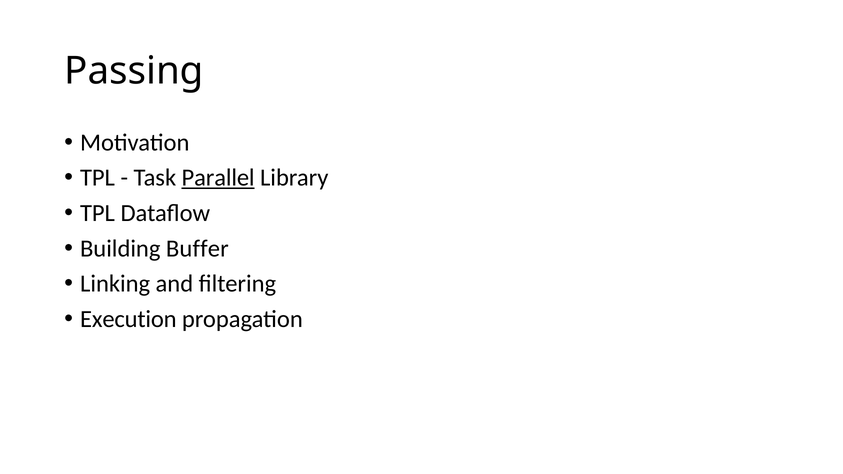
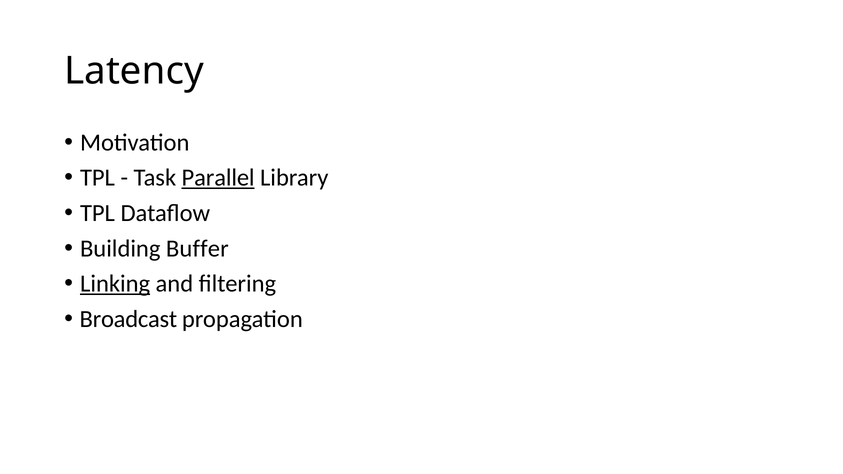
Passing: Passing -> Latency
Linking underline: none -> present
Execution: Execution -> Broadcast
